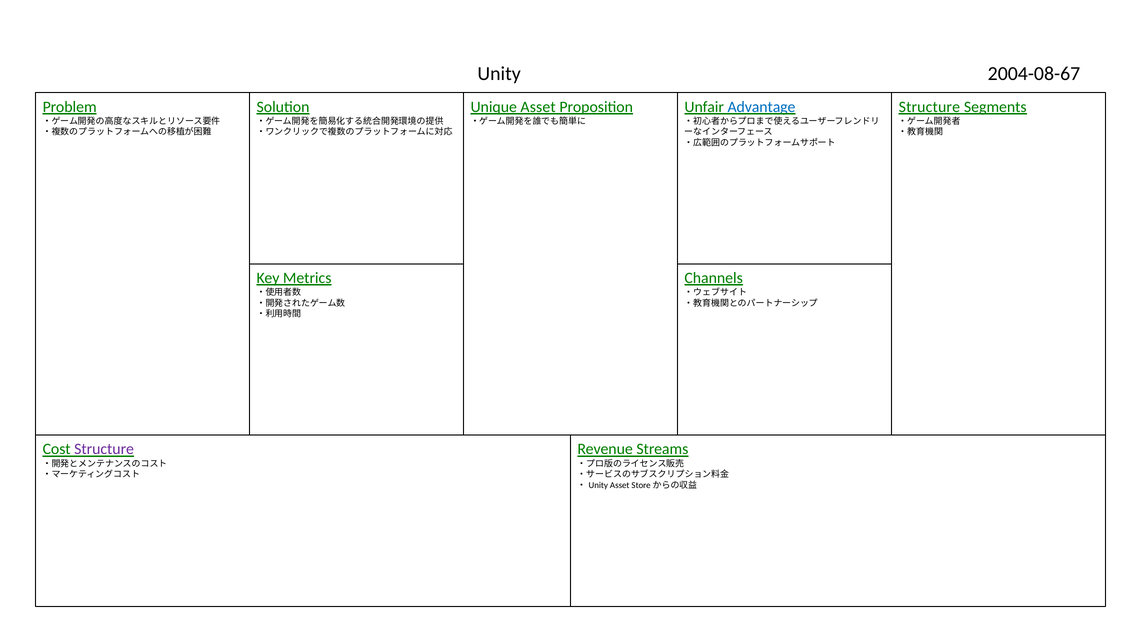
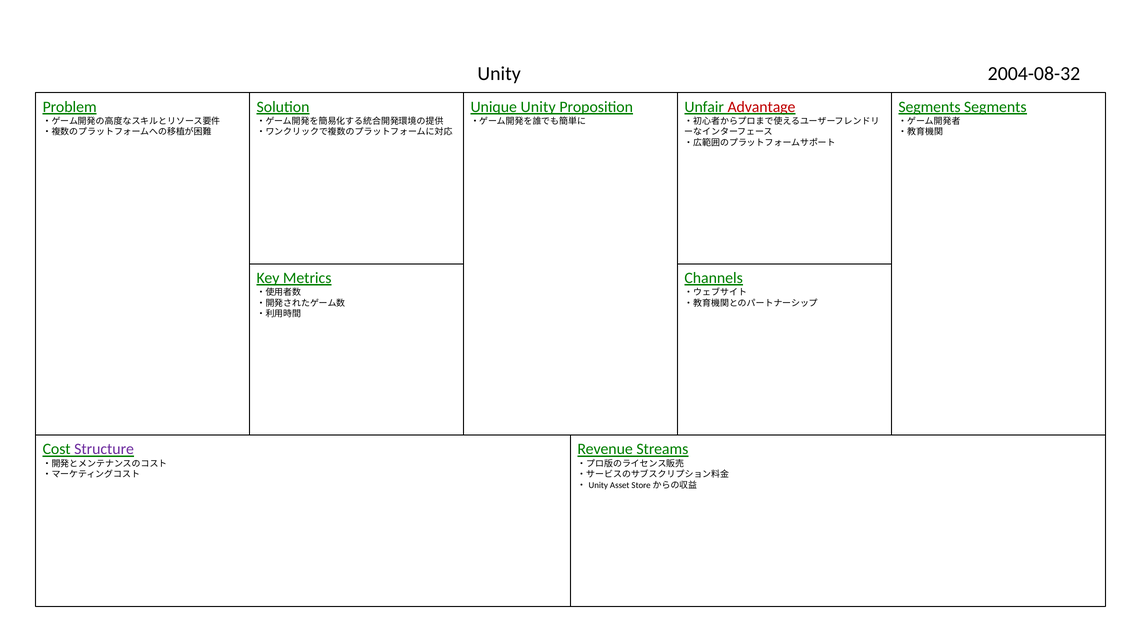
2004-08-67: 2004-08-67 -> 2004-08-32
Unique Asset: Asset -> Unity
Advantage colour: blue -> red
Structure at (929, 107): Structure -> Segments
